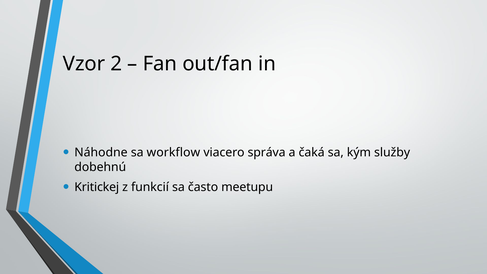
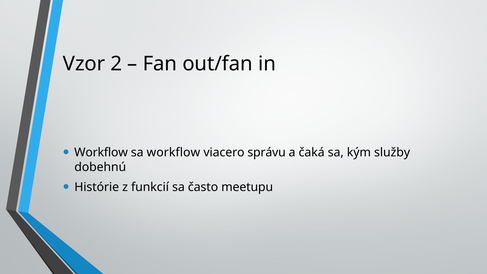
Náhodne at (101, 152): Náhodne -> Workflow
správa: správa -> správu
Kritickej: Kritickej -> Histórie
